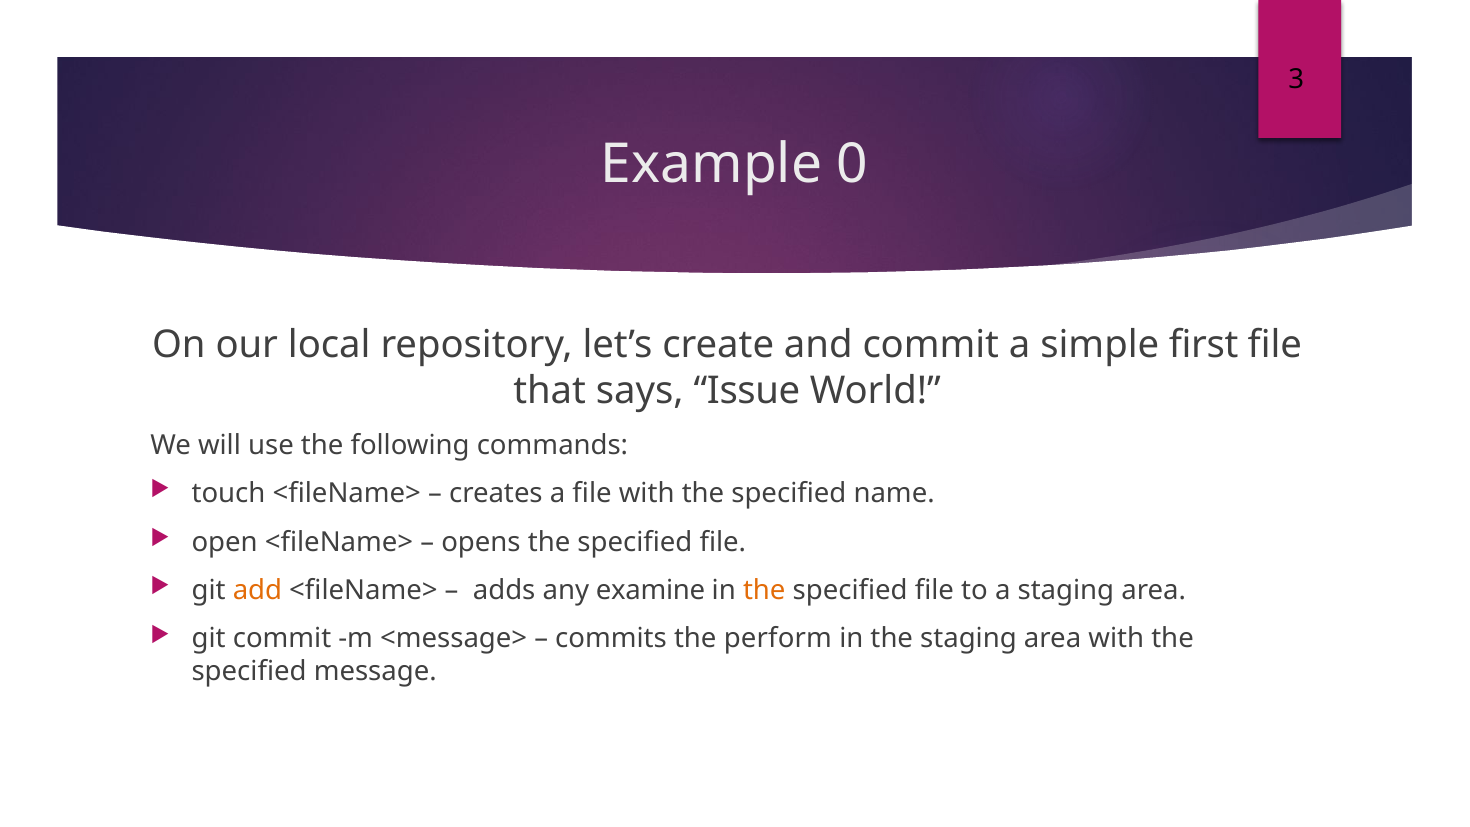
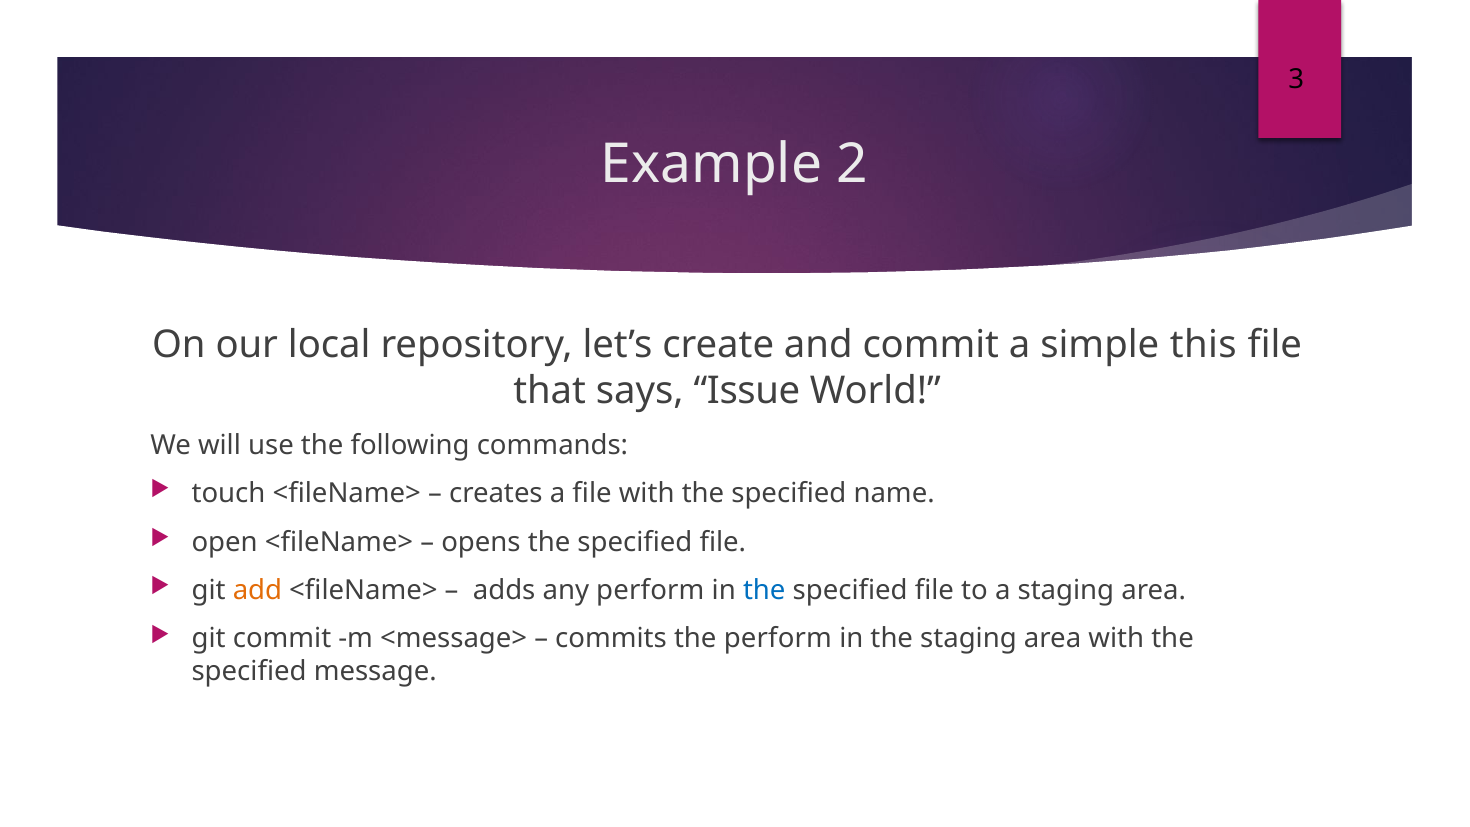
0: 0 -> 2
first: first -> this
any examine: examine -> perform
the at (764, 590) colour: orange -> blue
